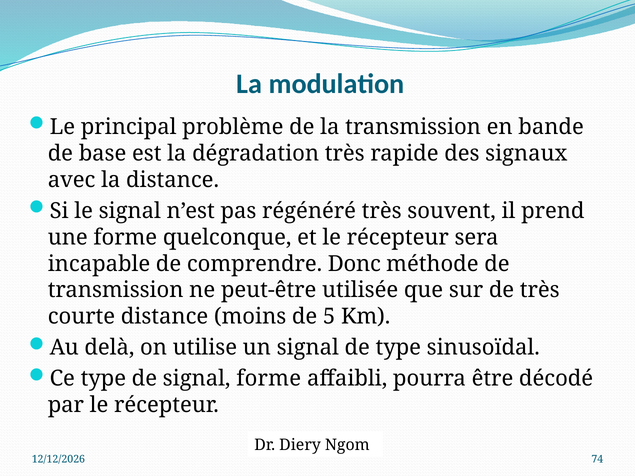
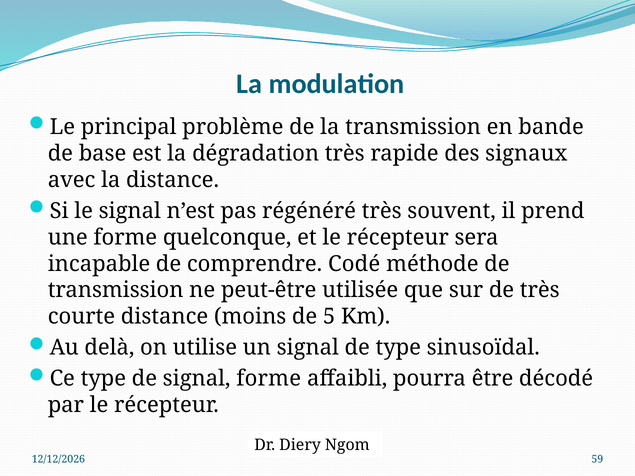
Donc: Donc -> Codé
74: 74 -> 59
